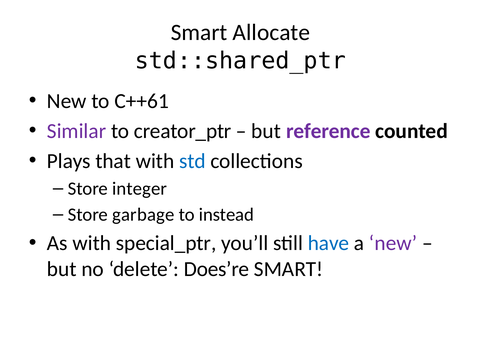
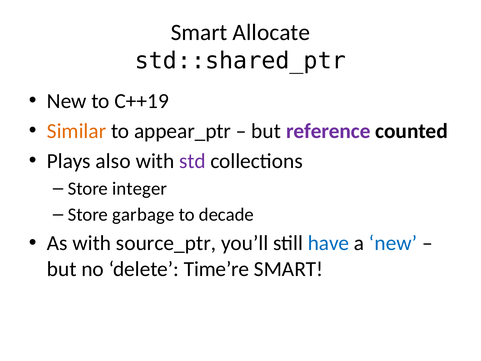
C++61: C++61 -> C++19
Similar colour: purple -> orange
creator_ptr: creator_ptr -> appear_ptr
that: that -> also
std colour: blue -> purple
instead: instead -> decade
special_ptr: special_ptr -> source_ptr
new at (393, 243) colour: purple -> blue
Does’re: Does’re -> Time’re
